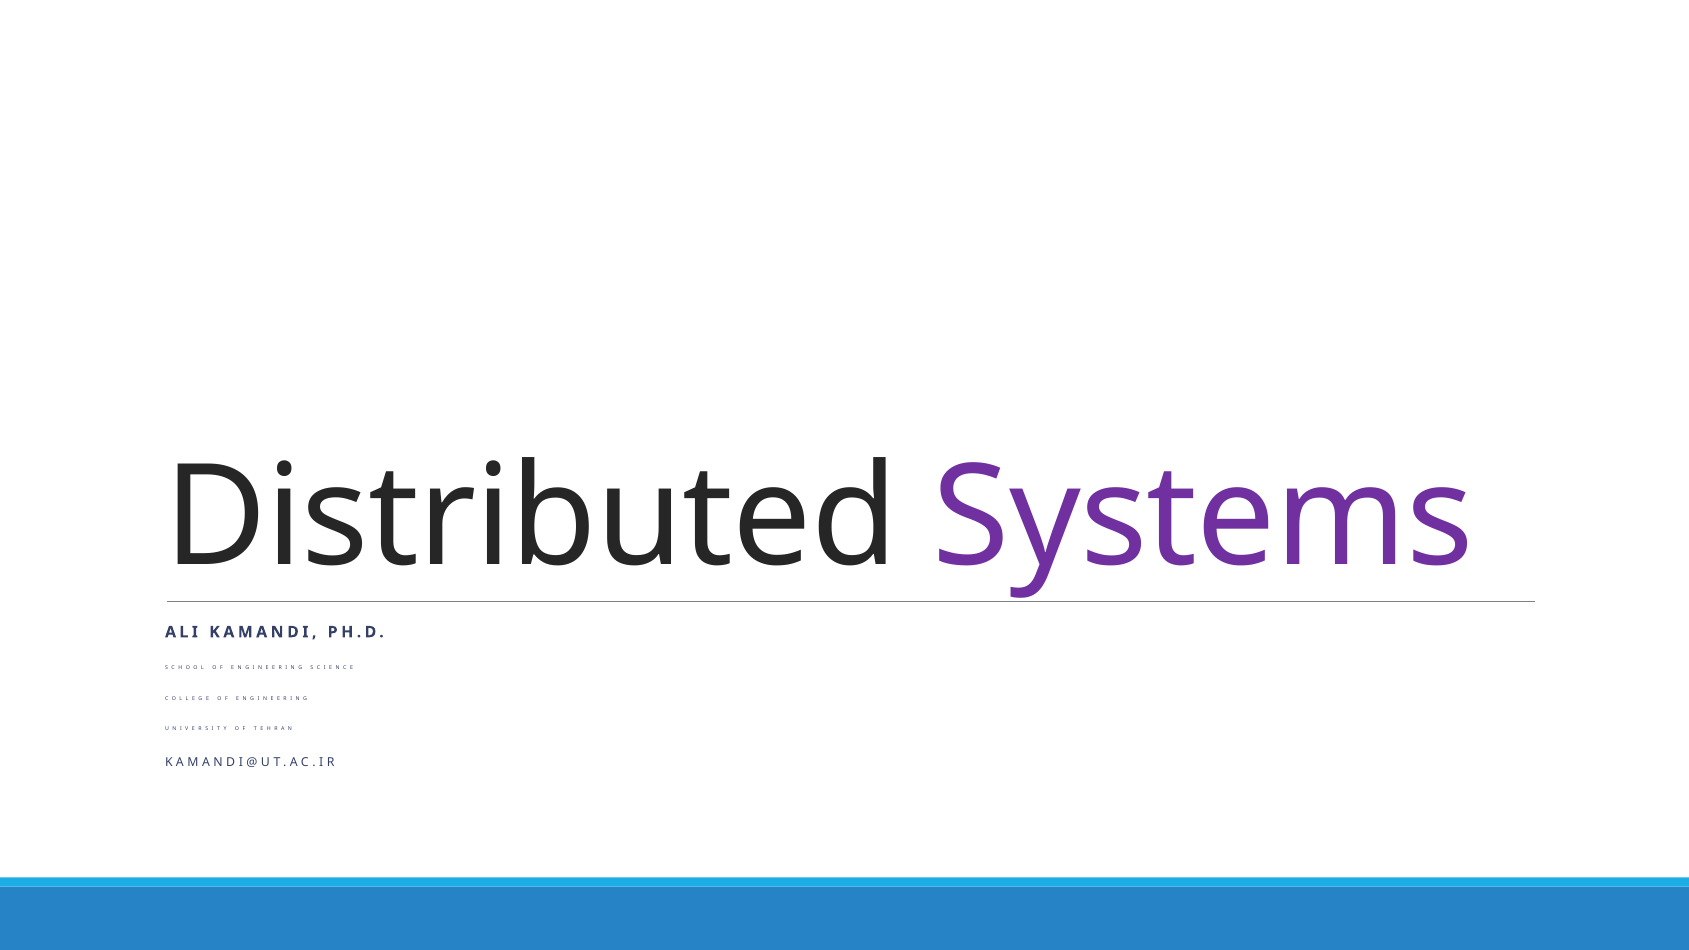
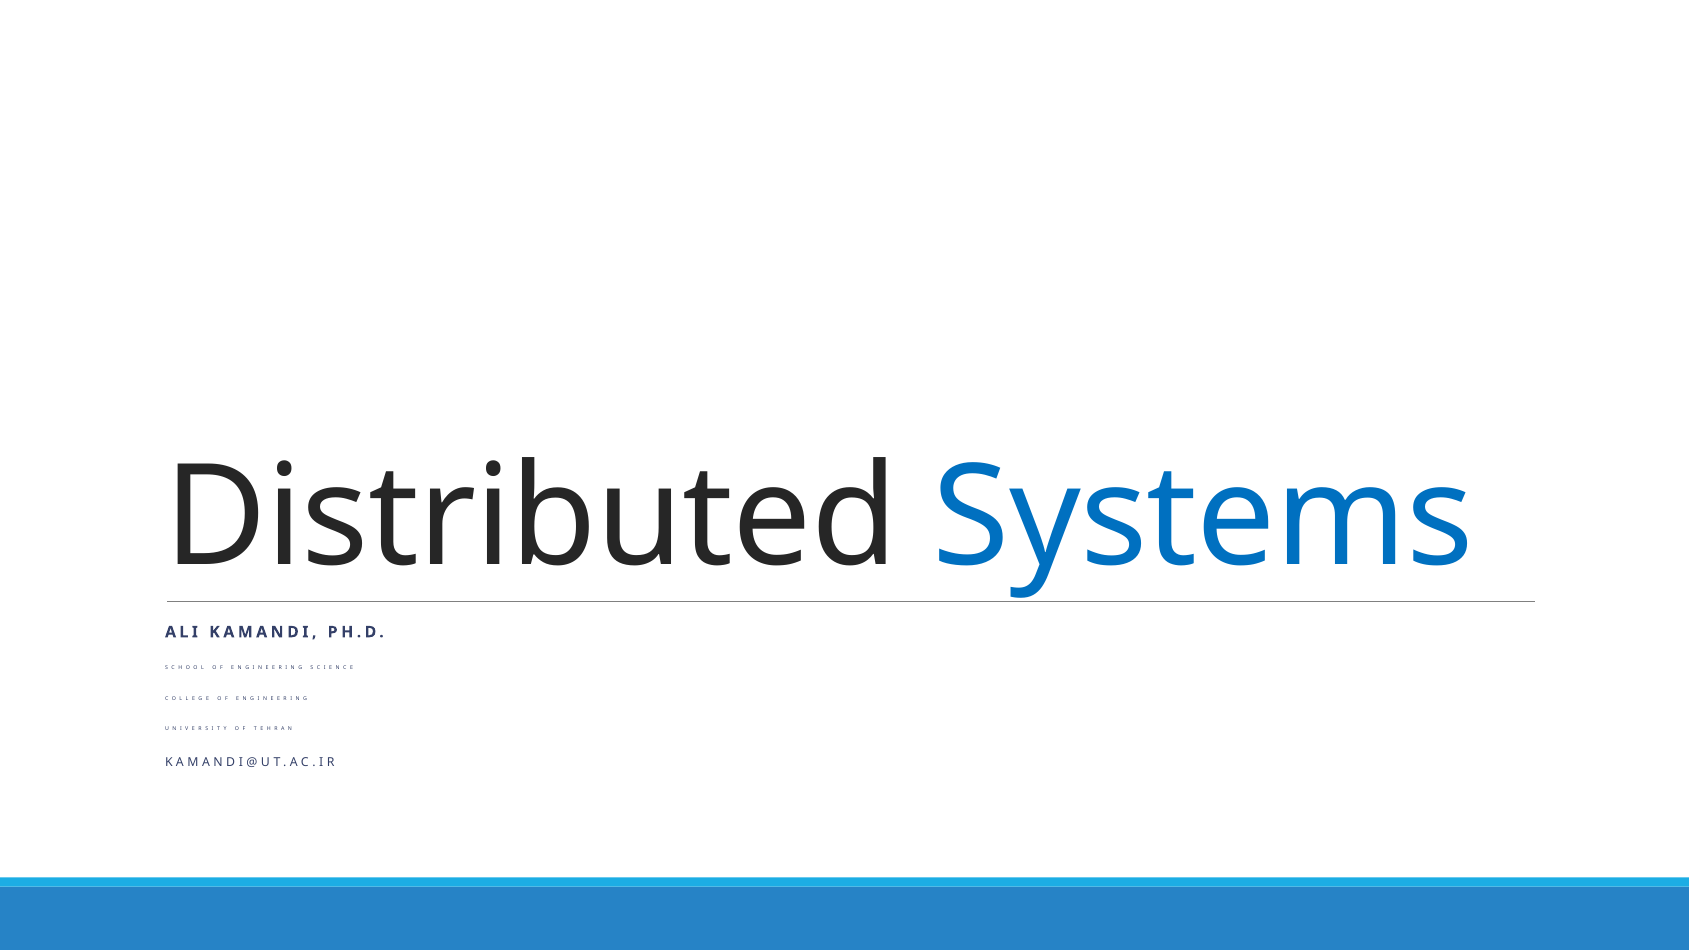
Systems colour: purple -> blue
